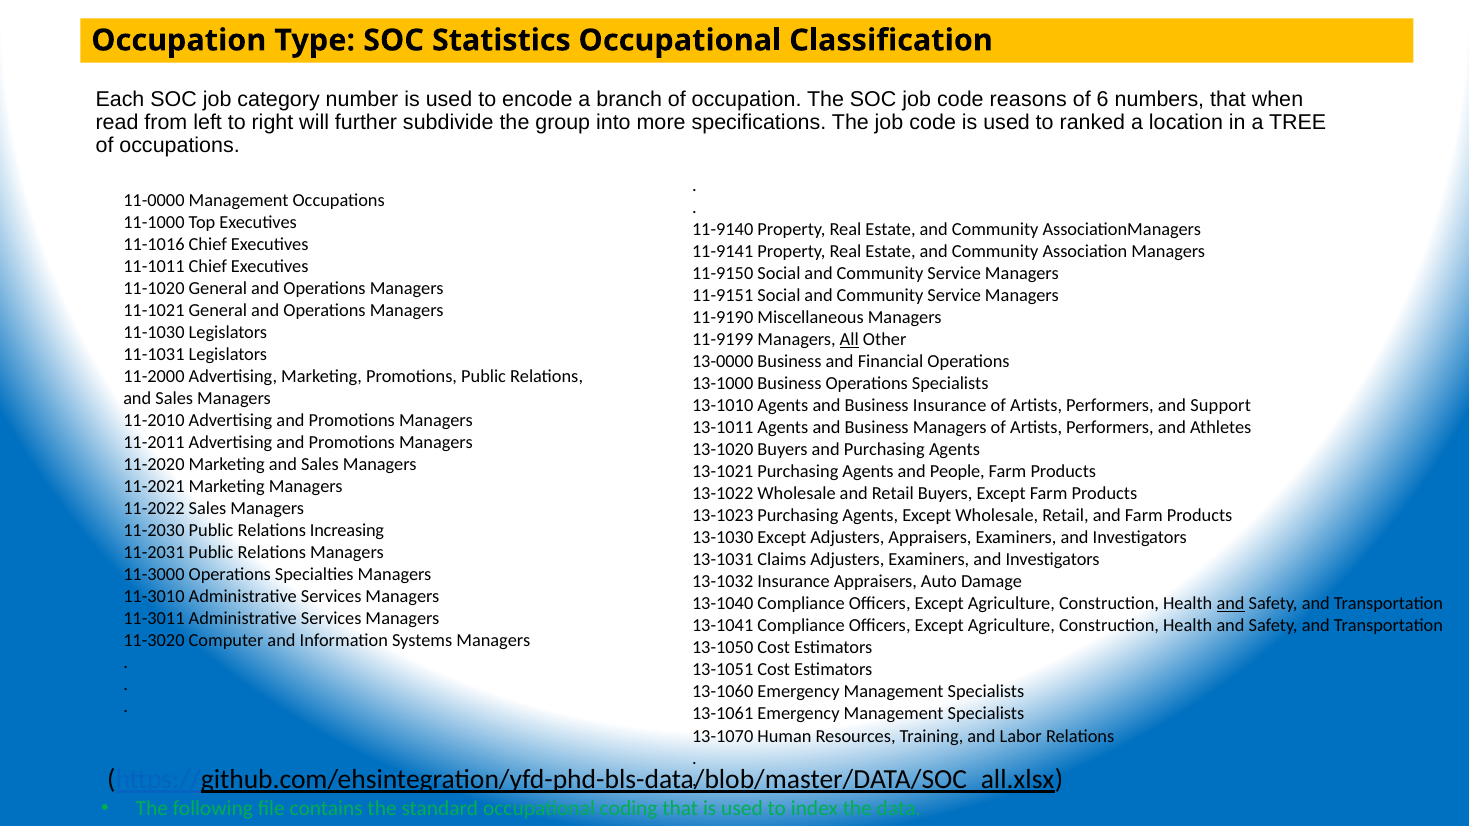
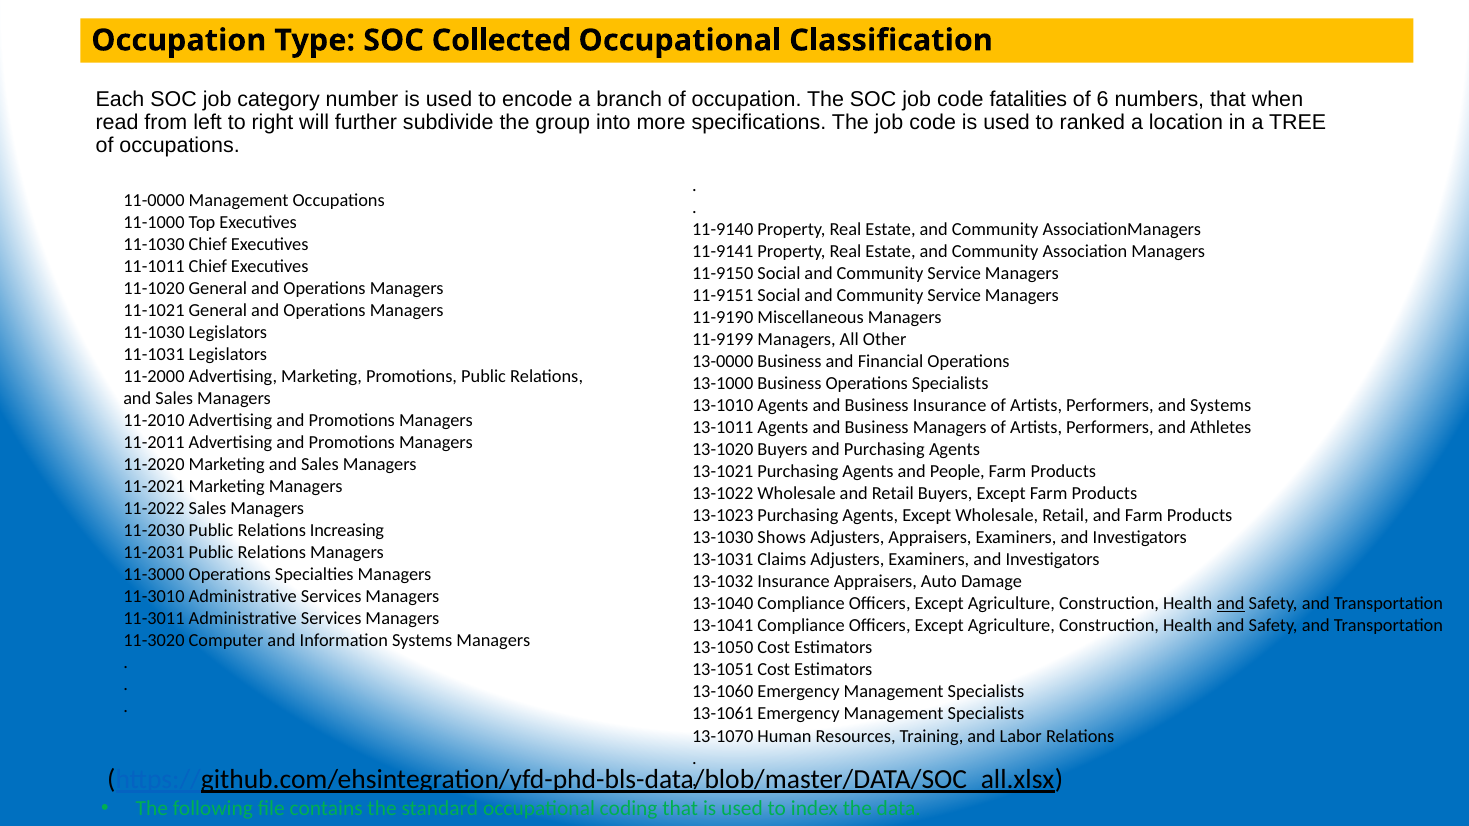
Statistics: Statistics -> Collected
reasons: reasons -> fatalities
11-1016 at (154, 244): 11-1016 -> 11-1030
All underline: present -> none
and Support: Support -> Systems
13-1030 Except: Except -> Shows
